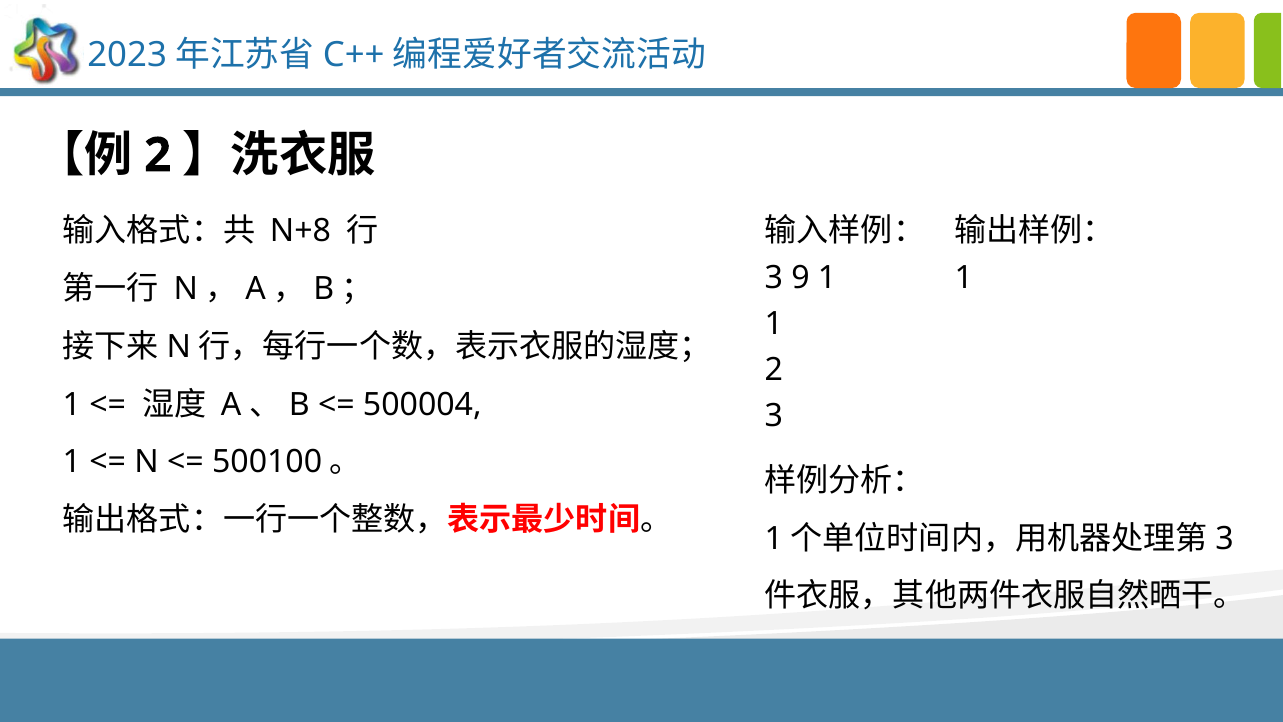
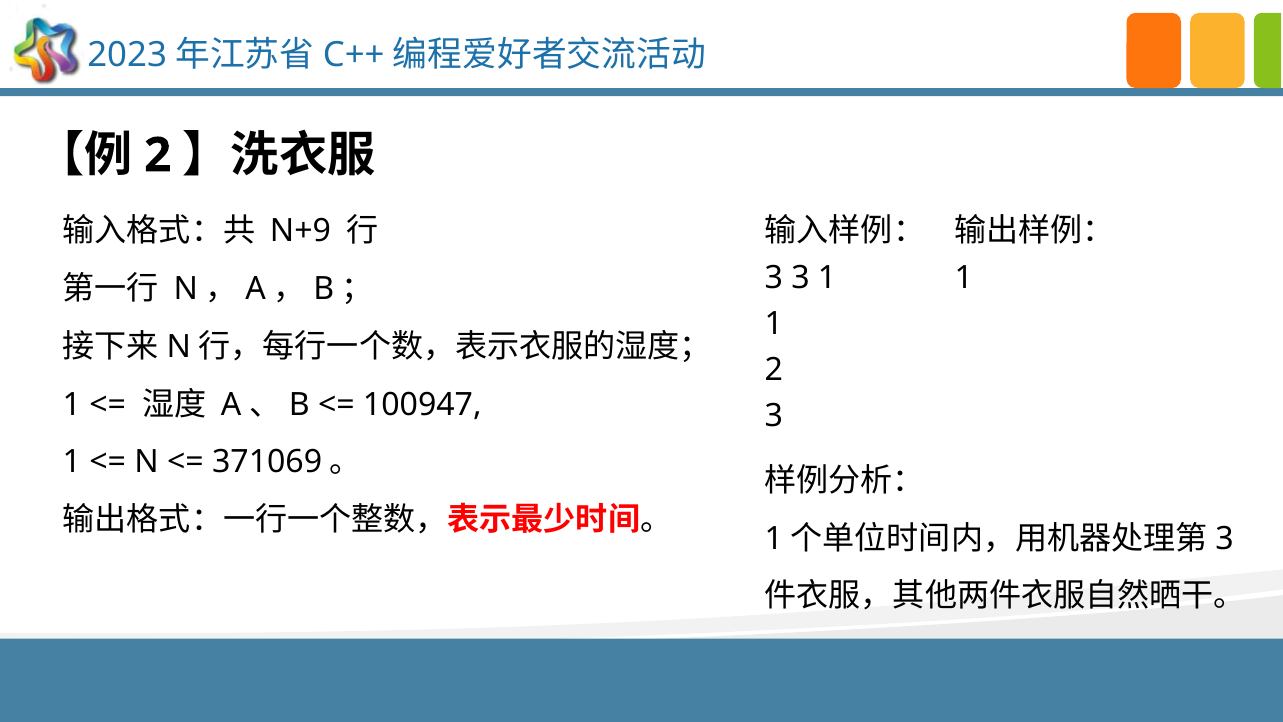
N+8: N+8 -> N+9
3 9: 9 -> 3
500004: 500004 -> 100947
500100: 500100 -> 371069
